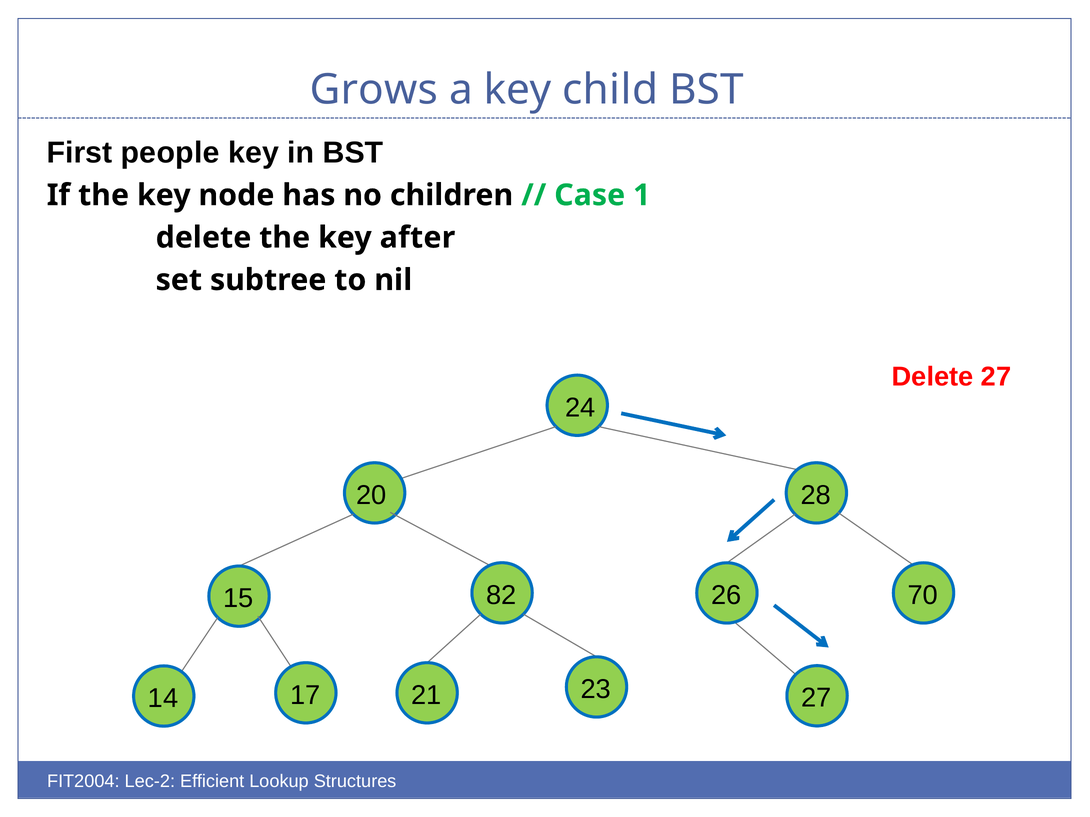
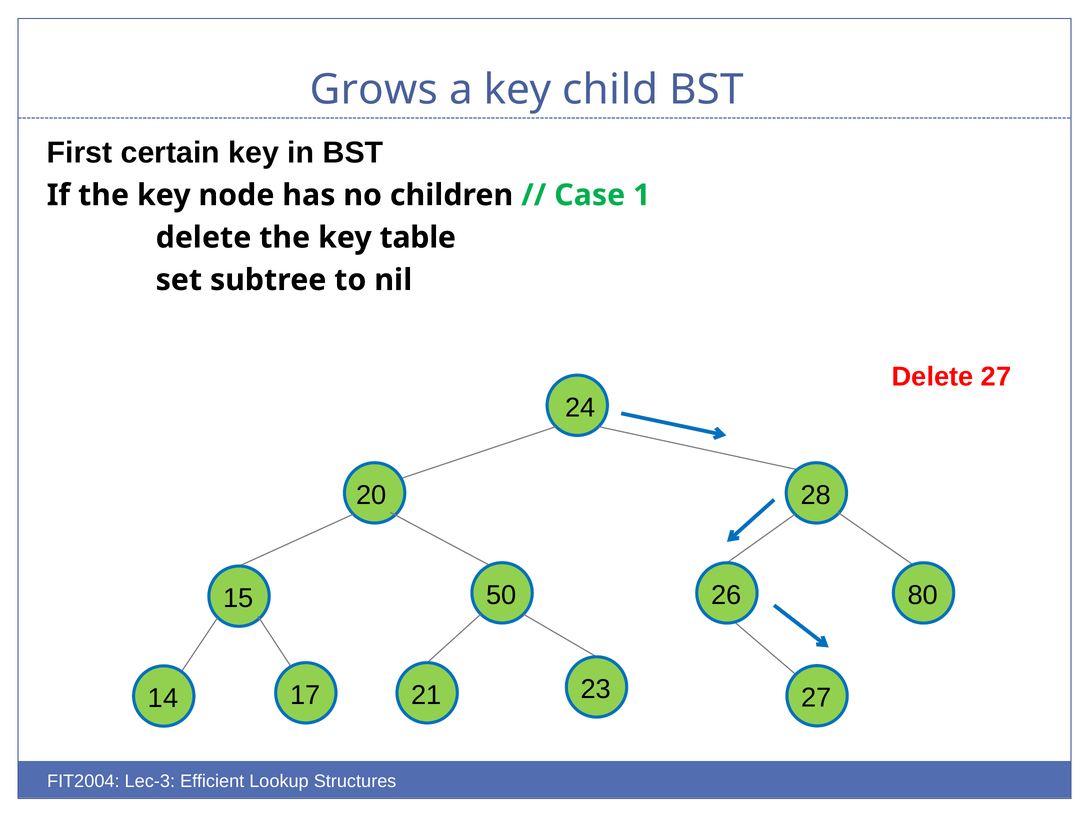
people: people -> certain
after: after -> table
70: 70 -> 80
82: 82 -> 50
Lec-2: Lec-2 -> Lec-3
